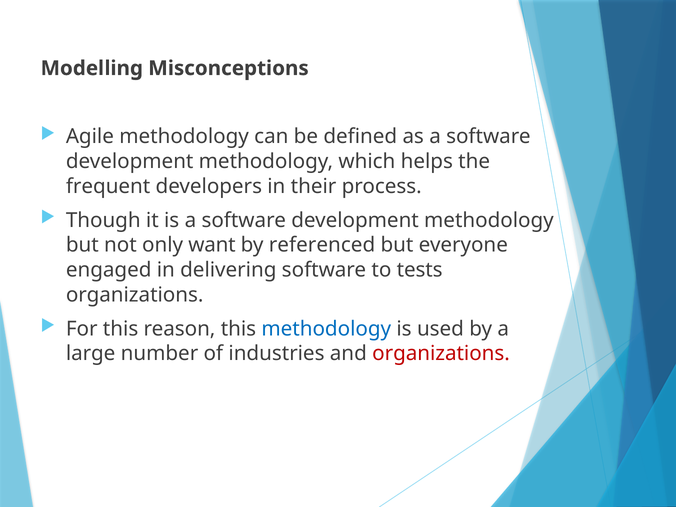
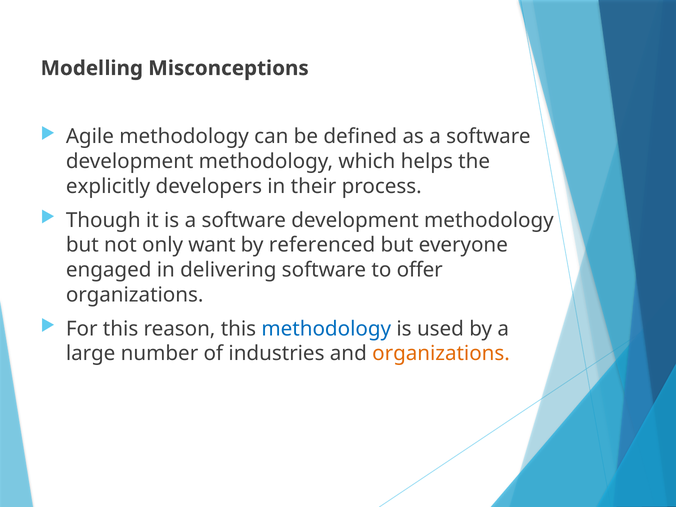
frequent: frequent -> explicitly
tests: tests -> offer
organizations at (441, 354) colour: red -> orange
